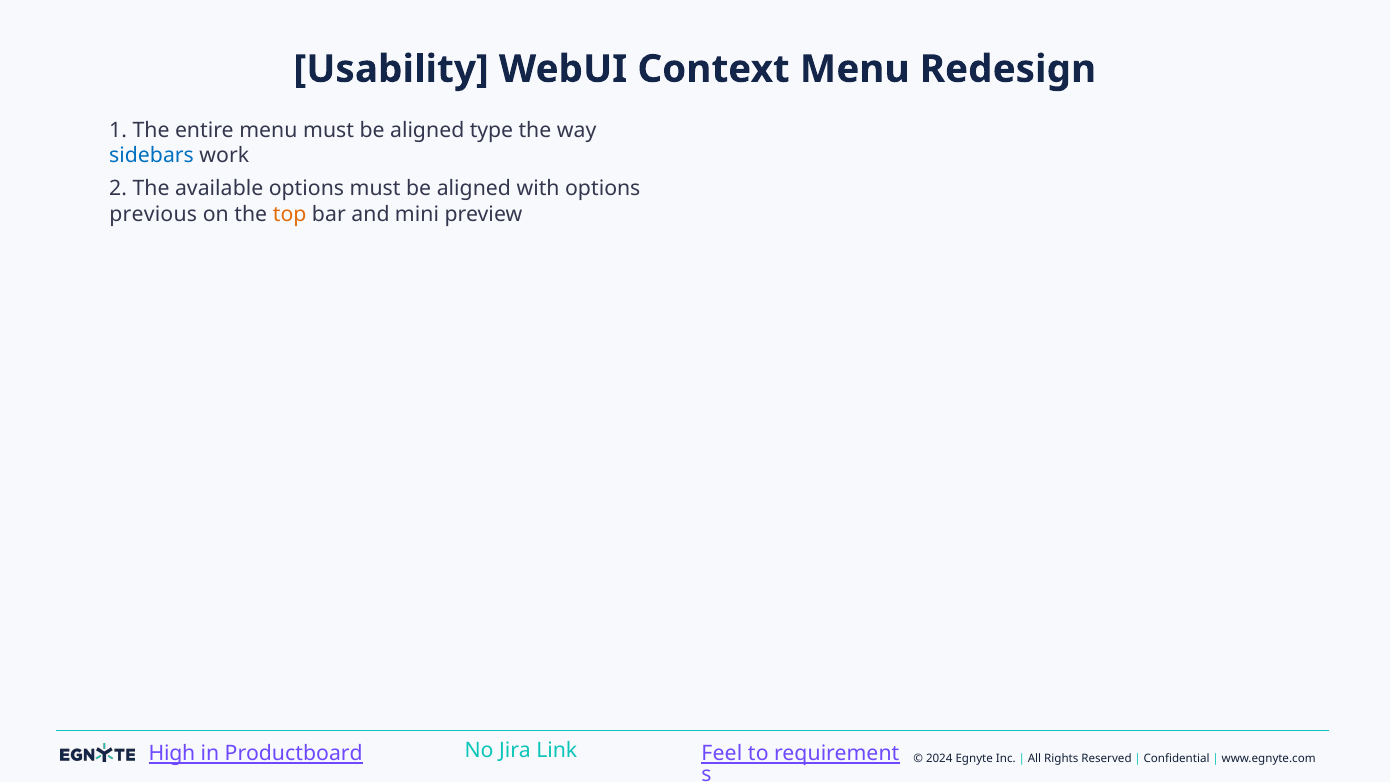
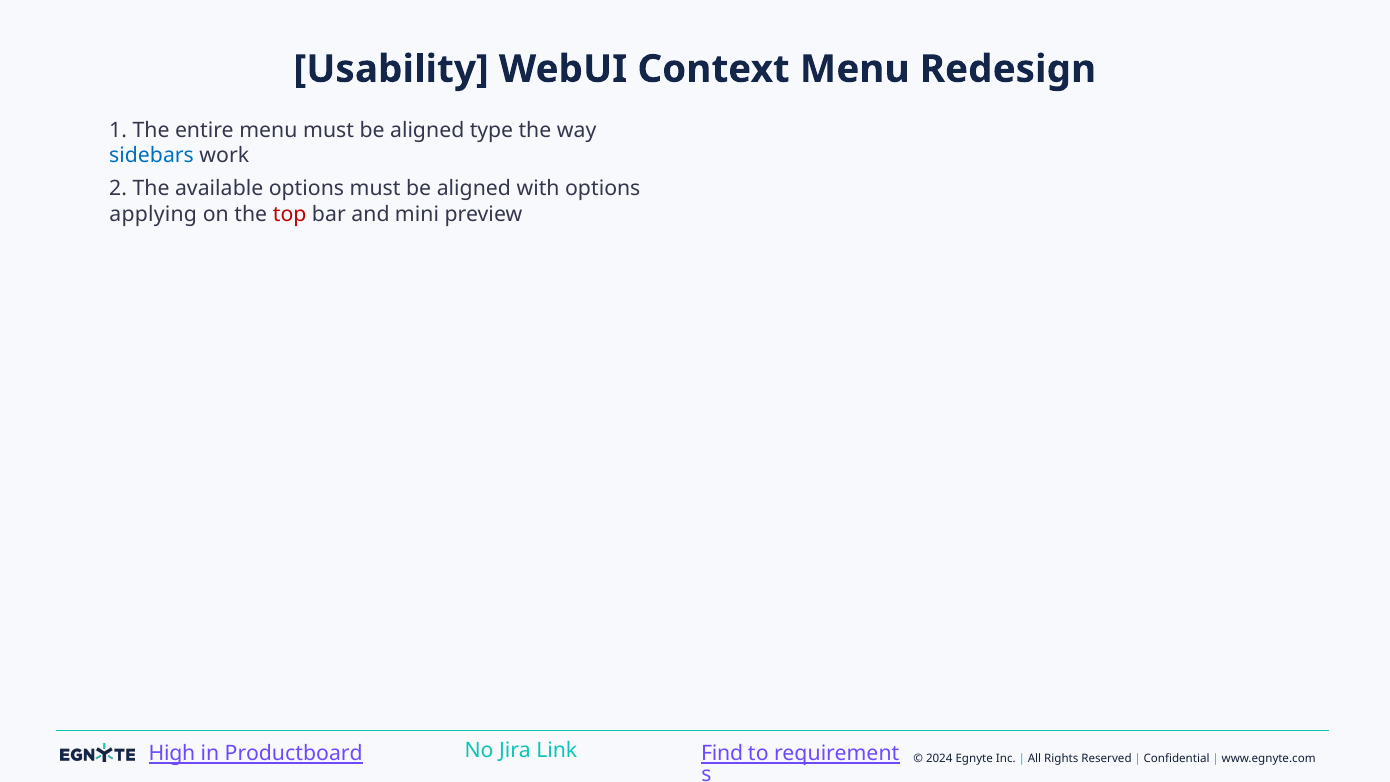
previous: previous -> applying
top colour: orange -> red
Feel: Feel -> Find
